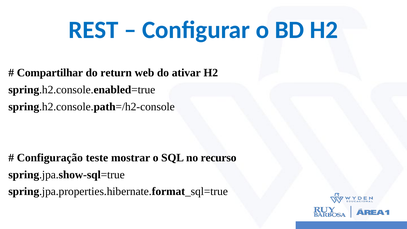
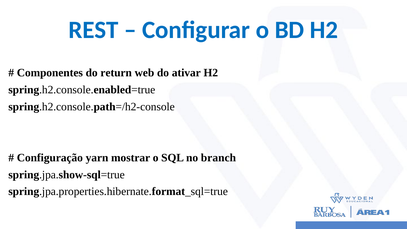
Compartilhar: Compartilhar -> Componentes
teste: teste -> yarn
recurso: recurso -> branch
